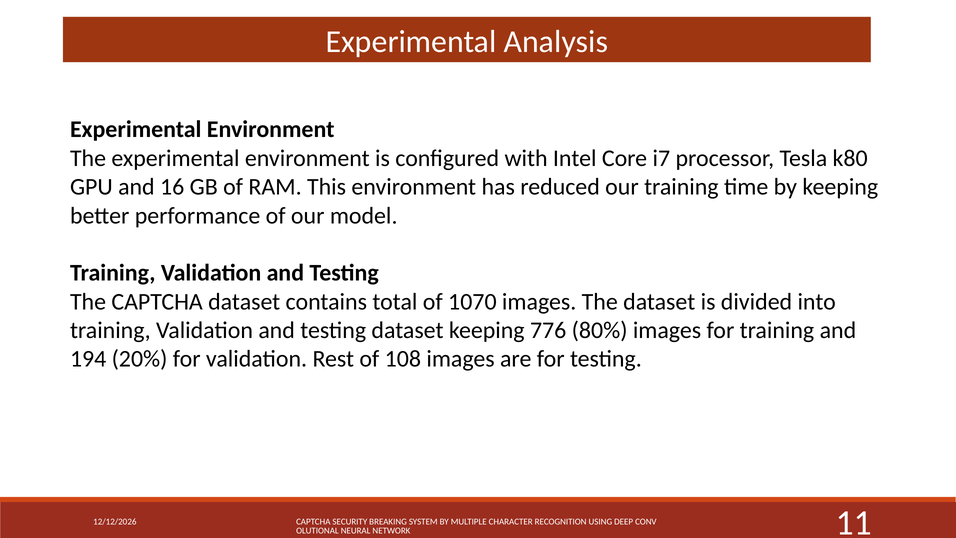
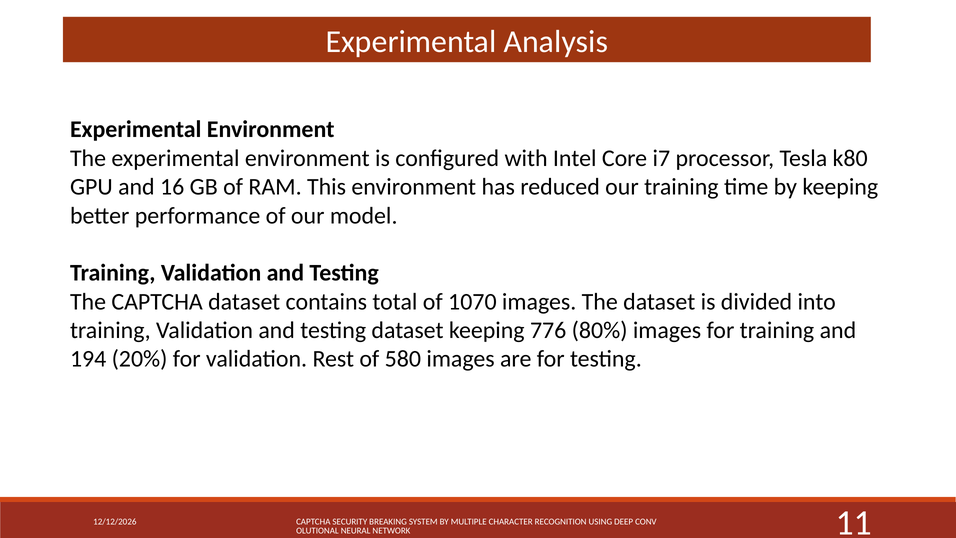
108: 108 -> 580
